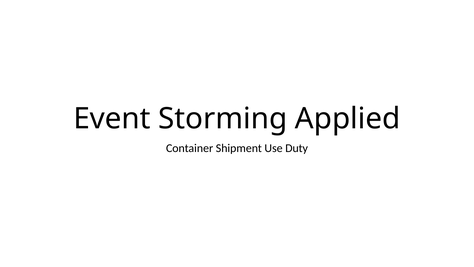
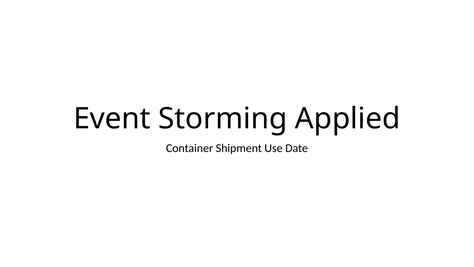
Duty: Duty -> Date
